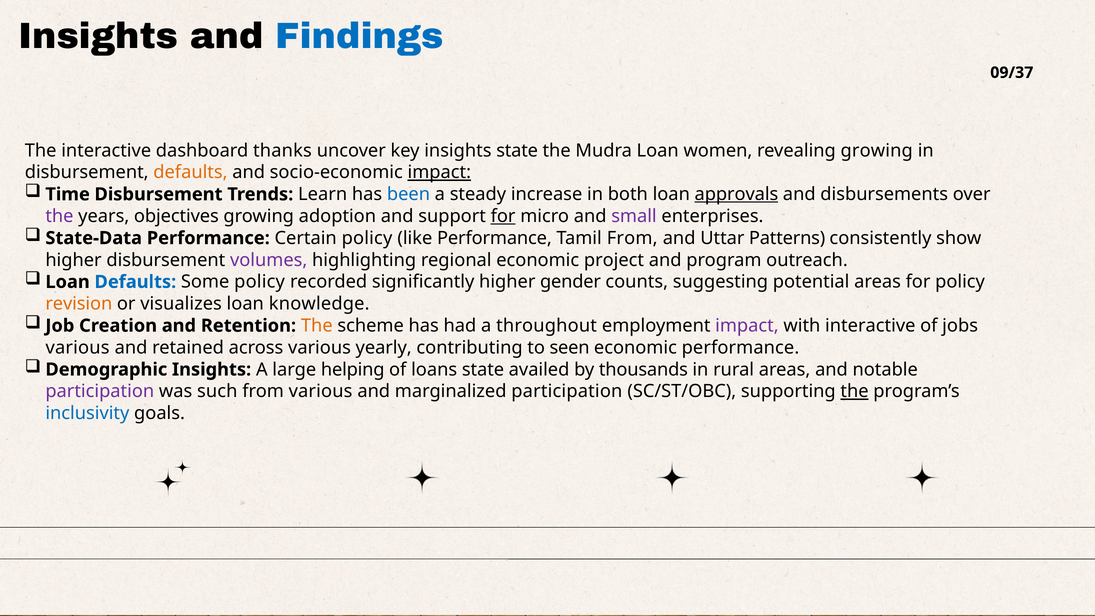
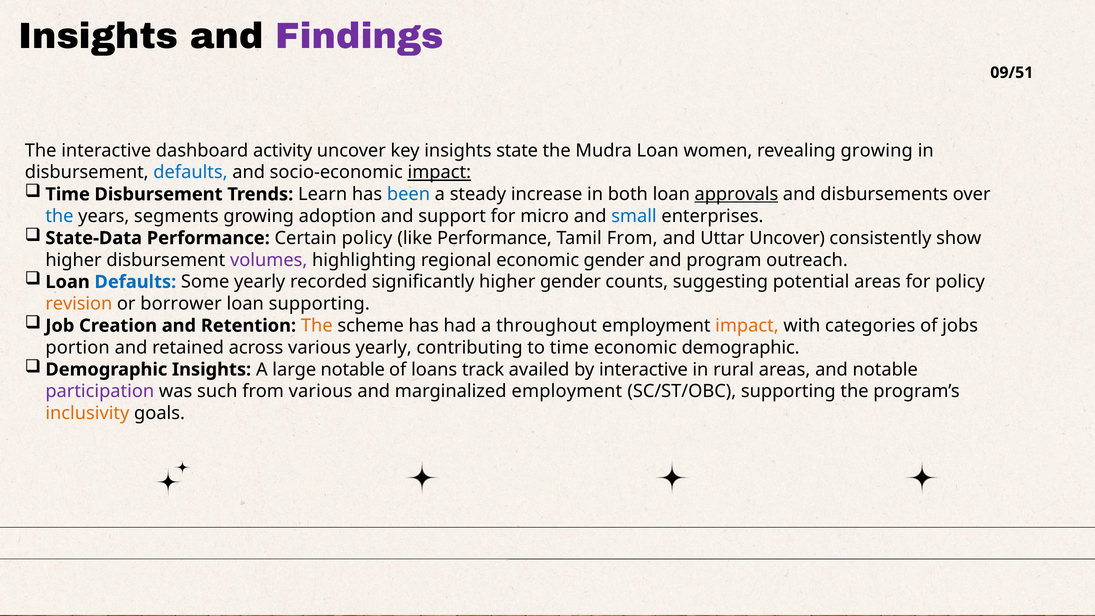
Findings colour: blue -> purple
09/37: 09/37 -> 09/51
thanks: thanks -> activity
defaults at (190, 172) colour: orange -> blue
the at (59, 216) colour: purple -> blue
objectives: objectives -> segments
for at (503, 216) underline: present -> none
small colour: purple -> blue
Uttar Patterns: Patterns -> Uncover
economic project: project -> gender
Some policy: policy -> yearly
visualizes: visualizes -> borrower
loan knowledge: knowledge -> supporting
impact at (747, 326) colour: purple -> orange
with interactive: interactive -> categories
various at (78, 348): various -> portion
to seen: seen -> time
economic performance: performance -> demographic
large helping: helping -> notable
loans state: state -> track
by thousands: thousands -> interactive
marginalized participation: participation -> employment
the at (855, 391) underline: present -> none
inclusivity colour: blue -> orange
